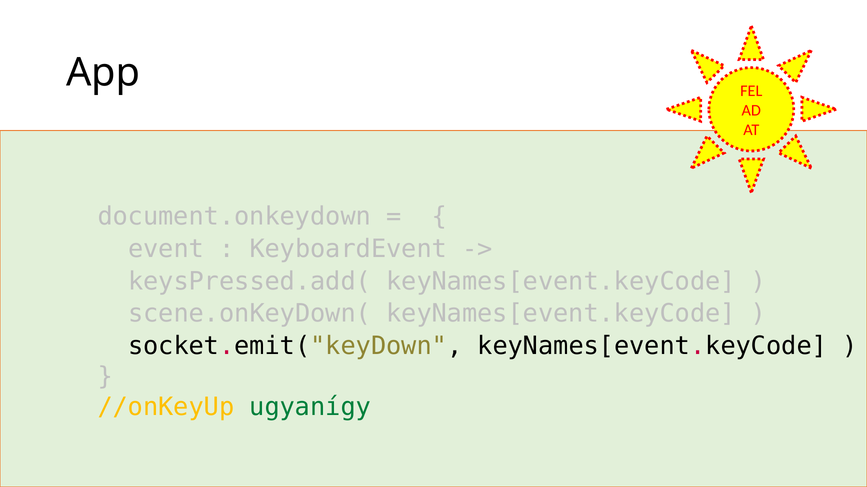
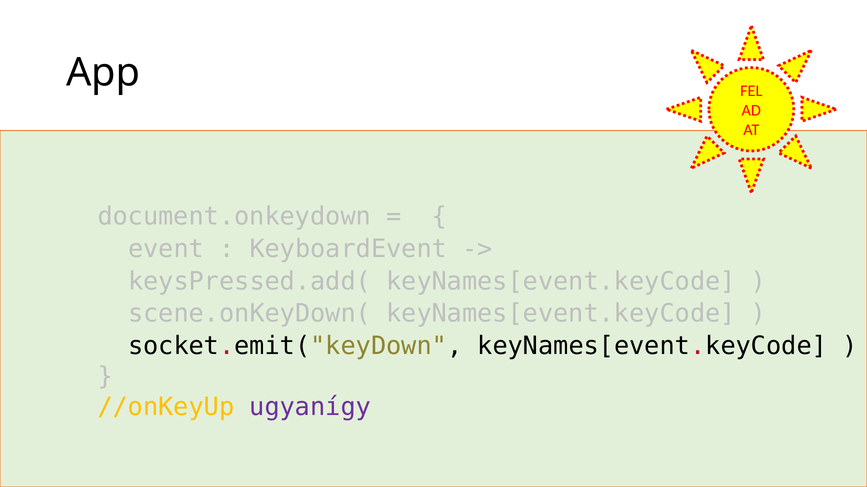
ugyanígy colour: green -> purple
